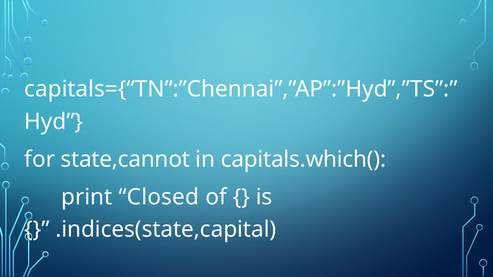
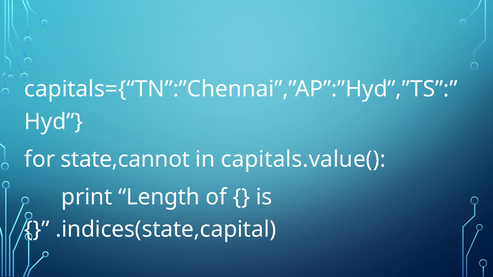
capitals.which(: capitals.which( -> capitals.value(
Closed: Closed -> Length
